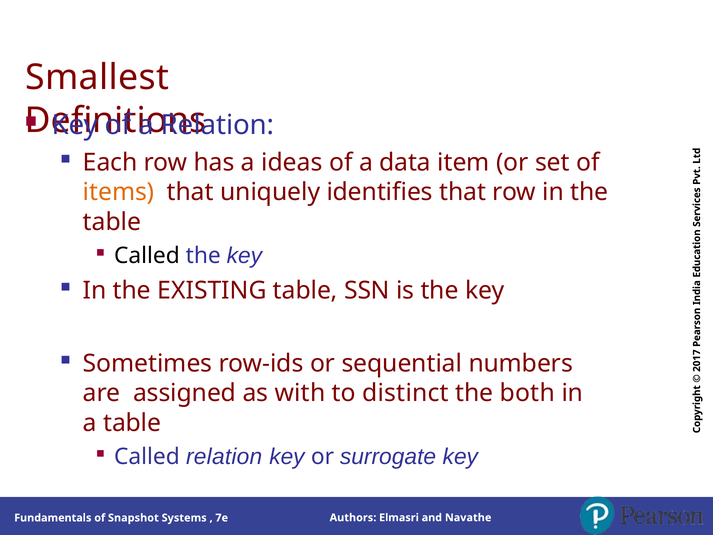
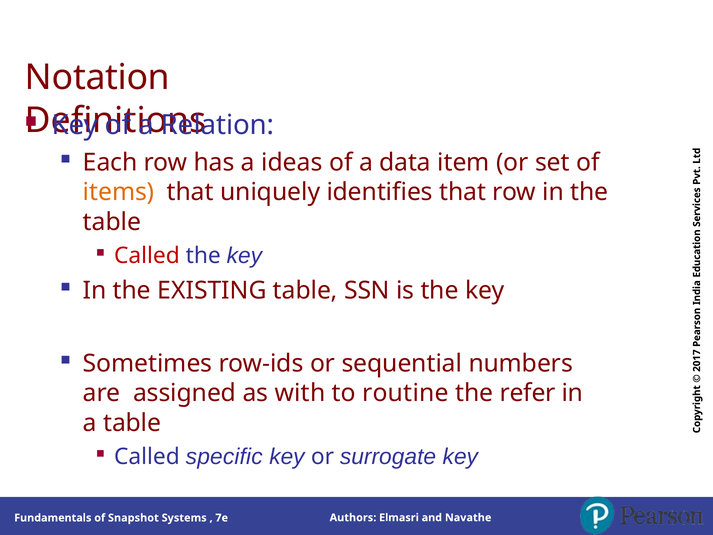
Smallest: Smallest -> Notation
Called at (147, 256) colour: black -> red
distinct: distinct -> routine
both: both -> refer
Called relation: relation -> specific
